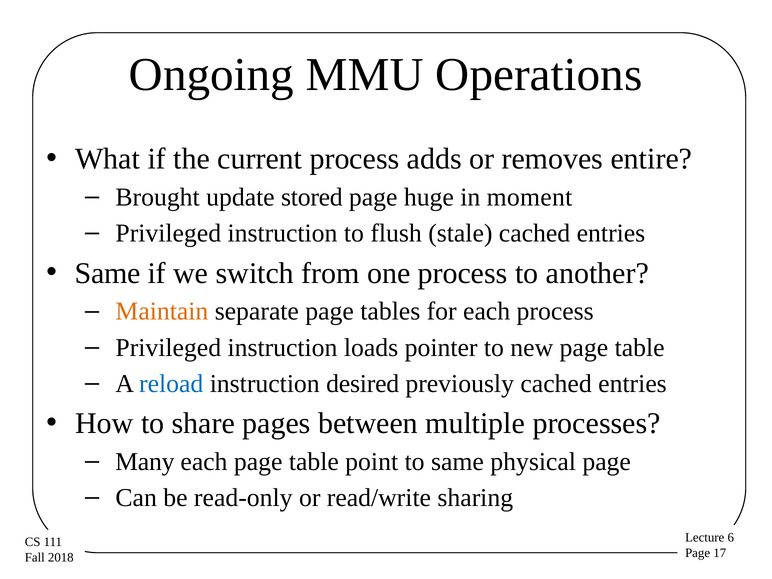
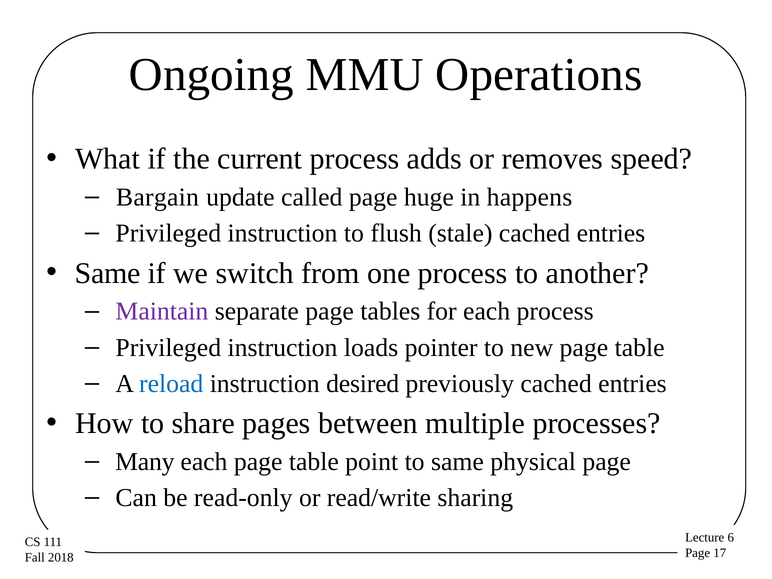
entire: entire -> speed
Brought: Brought -> Bargain
stored: stored -> called
moment: moment -> happens
Maintain colour: orange -> purple
